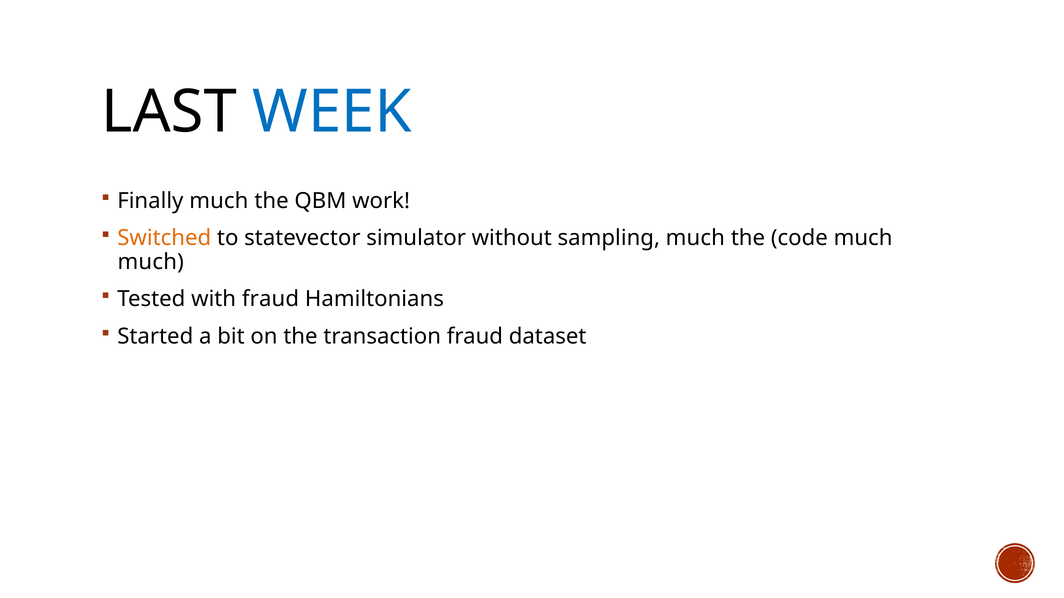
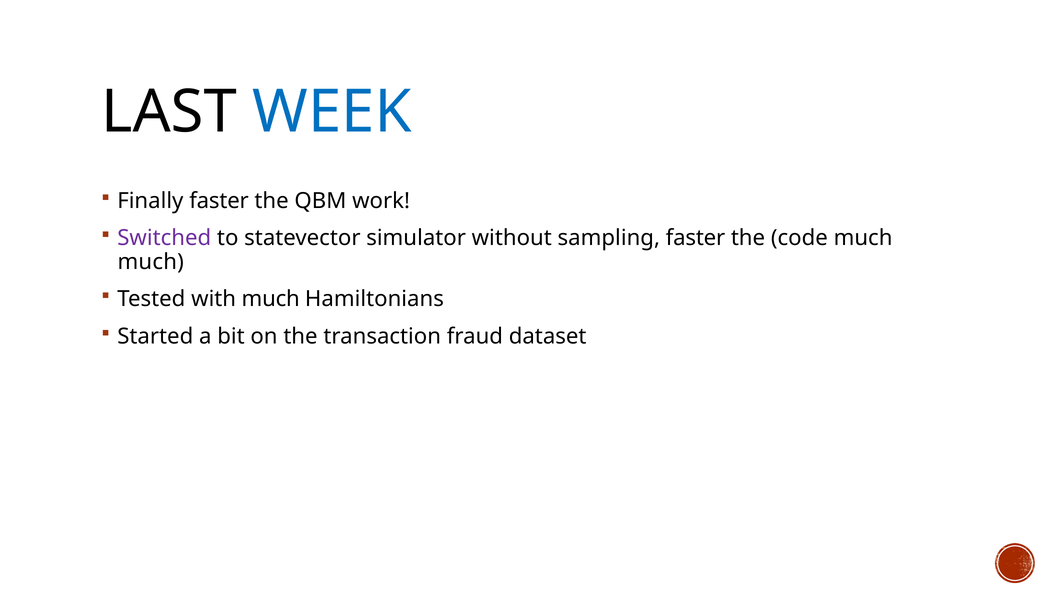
Finally much: much -> faster
Switched colour: orange -> purple
sampling much: much -> faster
with fraud: fraud -> much
